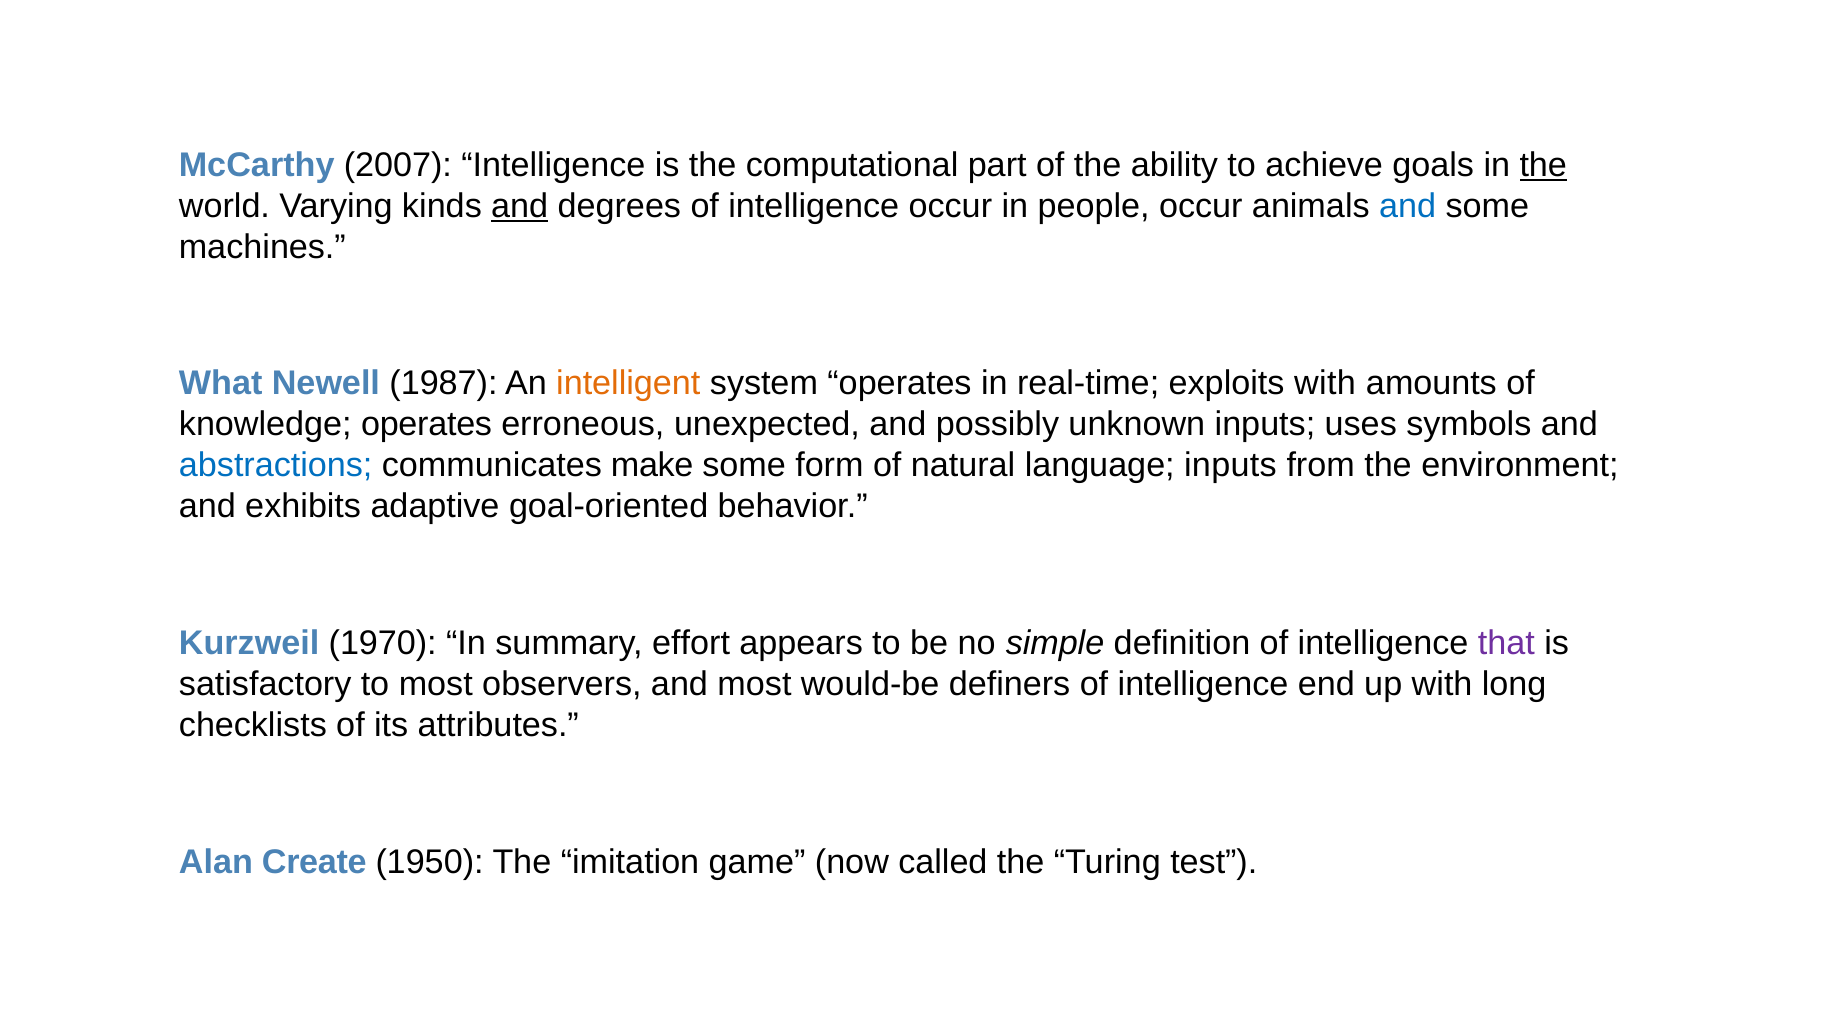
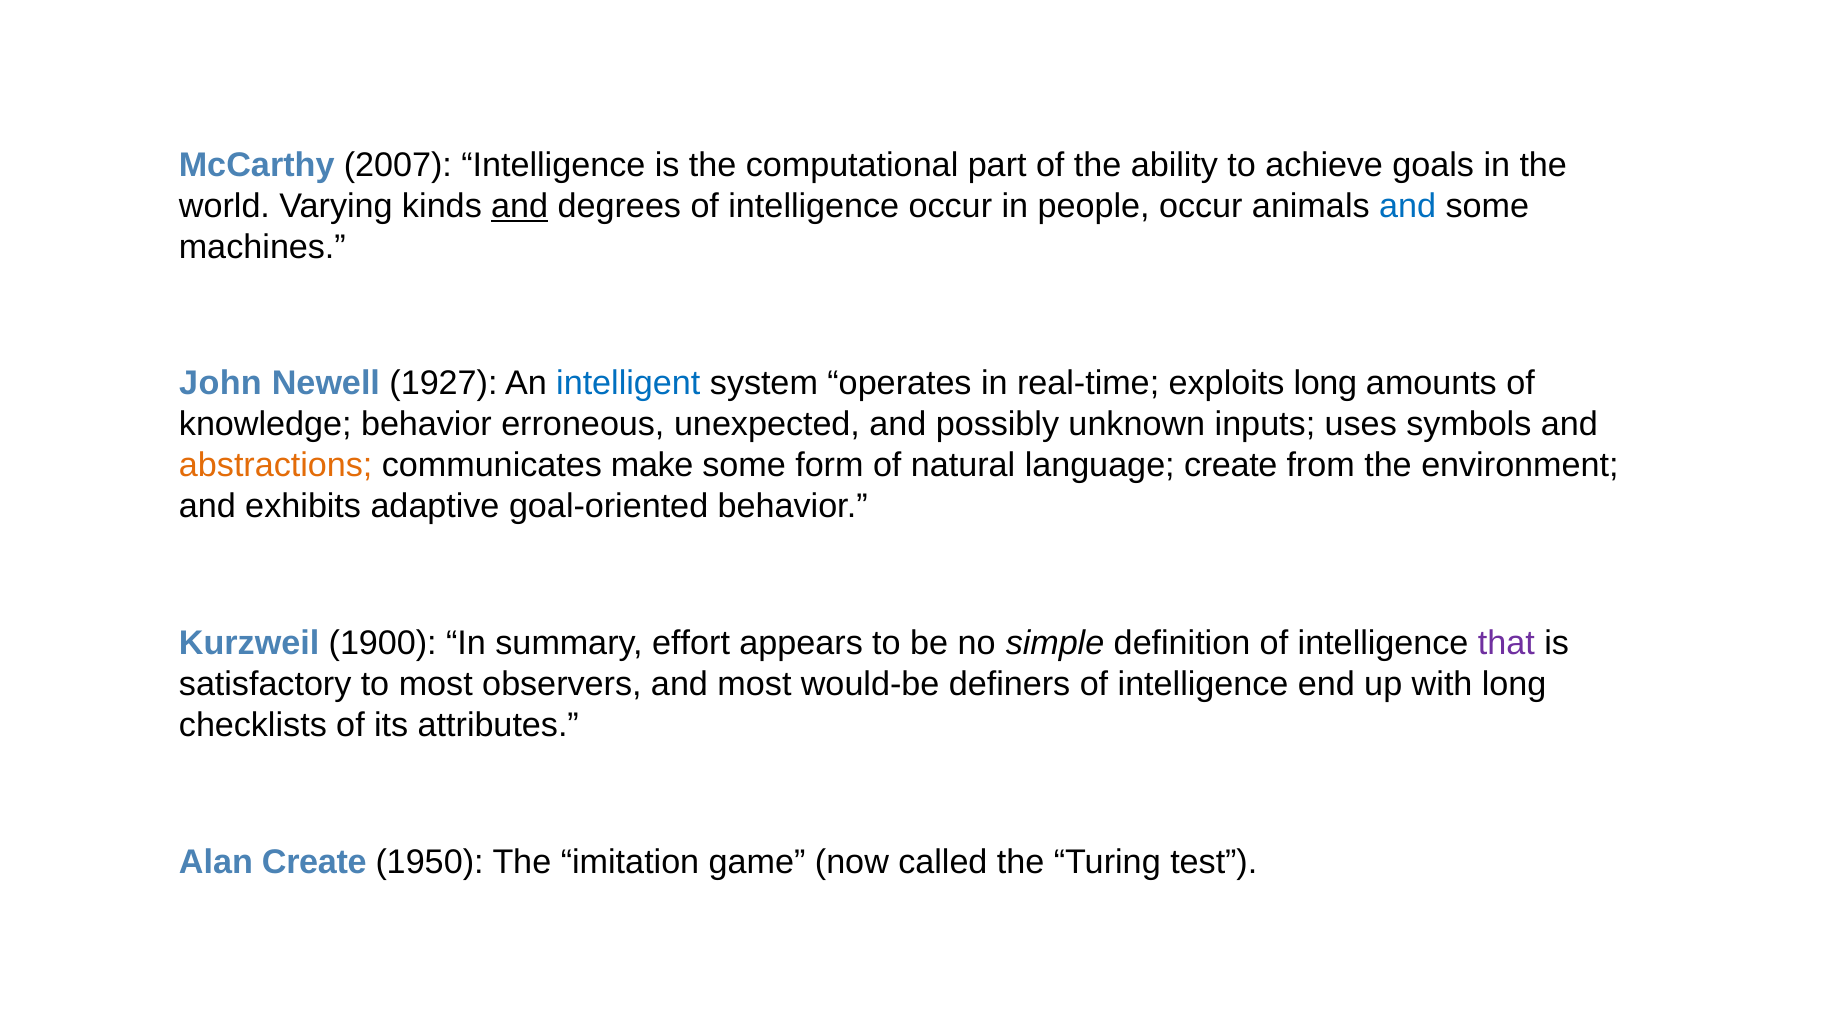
the at (1543, 165) underline: present -> none
What: What -> John
1987: 1987 -> 1927
intelligent colour: orange -> blue
exploits with: with -> long
knowledge operates: operates -> behavior
abstractions colour: blue -> orange
language inputs: inputs -> create
1970: 1970 -> 1900
